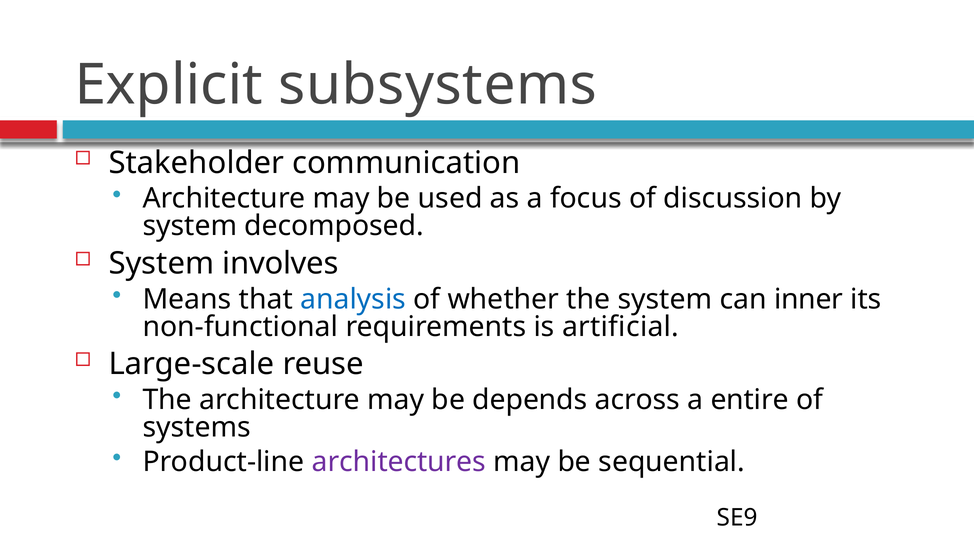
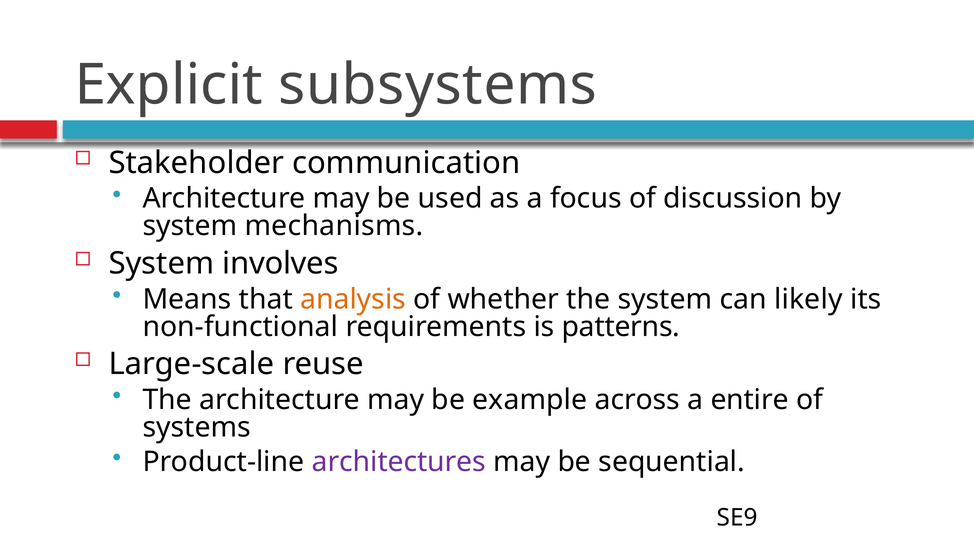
decomposed: decomposed -> mechanisms
analysis colour: blue -> orange
inner: inner -> likely
artificial: artificial -> patterns
depends: depends -> example
